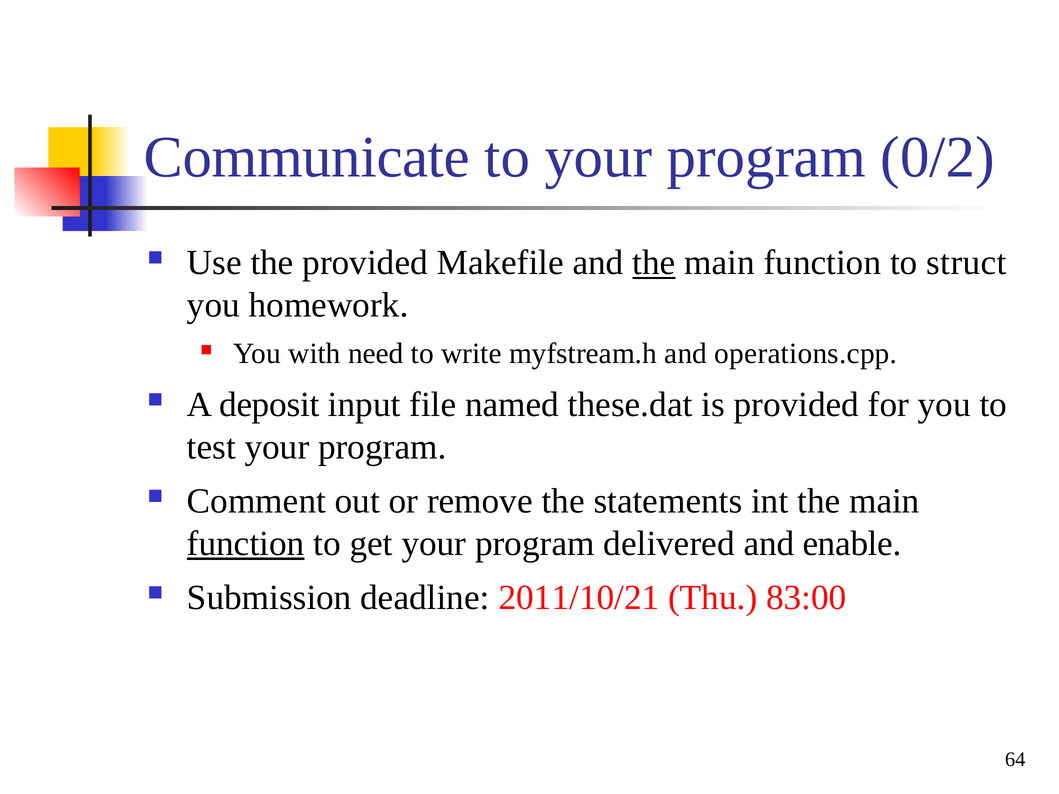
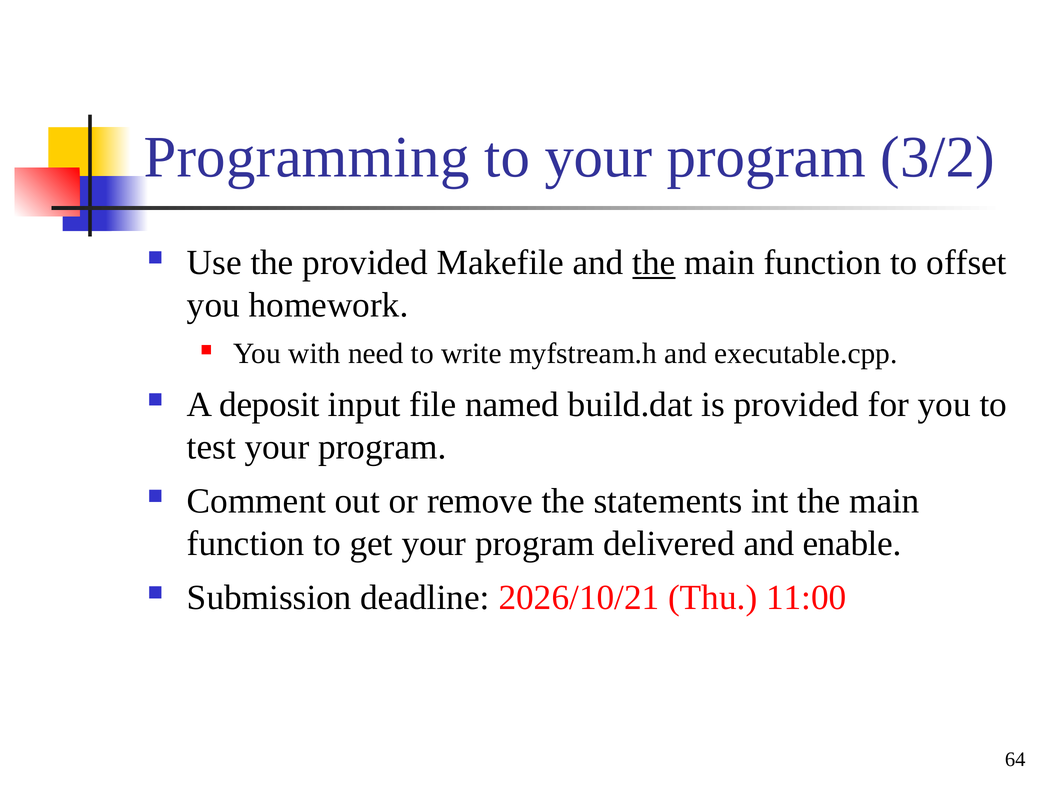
Communicate: Communicate -> Programming
0/2: 0/2 -> 3/2
struct: struct -> offset
operations.cpp: operations.cpp -> executable.cpp
these.dat: these.dat -> build.dat
function at (246, 544) underline: present -> none
2011/10/21: 2011/10/21 -> 2026/10/21
83:00: 83:00 -> 11:00
